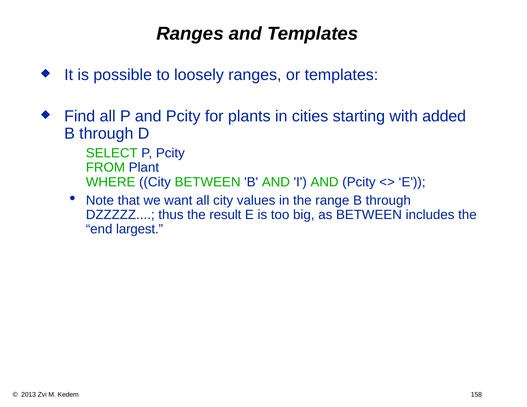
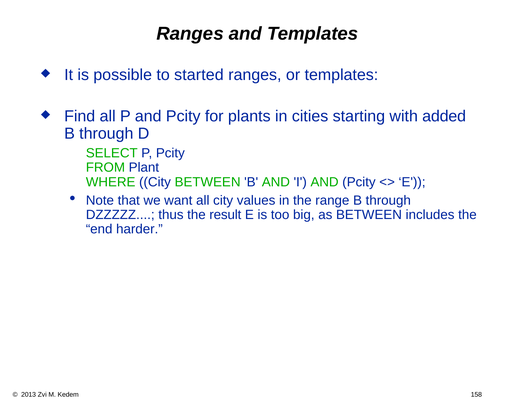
loosely: loosely -> started
largest: largest -> harder
